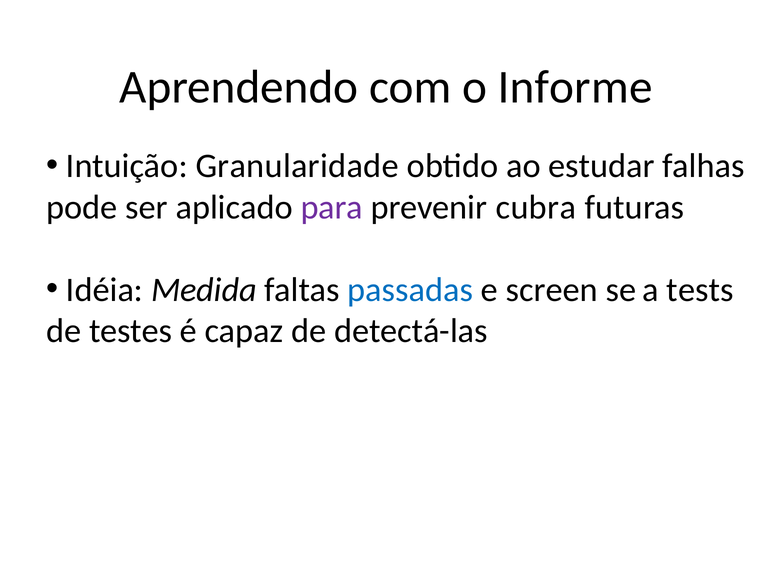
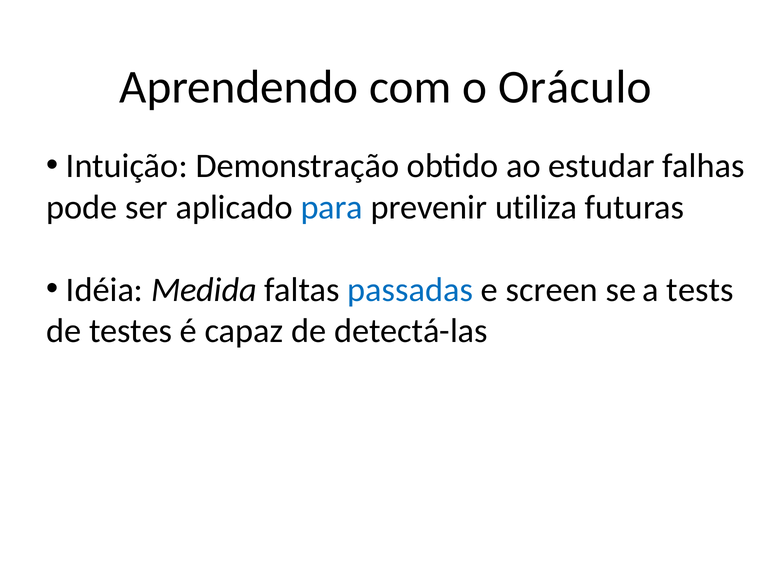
Informe: Informe -> Oráculo
Granularidade: Granularidade -> Demonstração
para colour: purple -> blue
cubra: cubra -> utiliza
